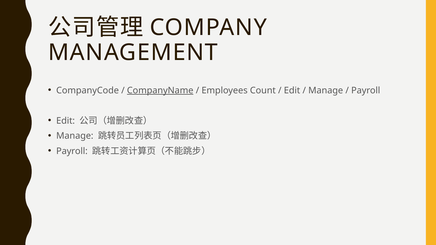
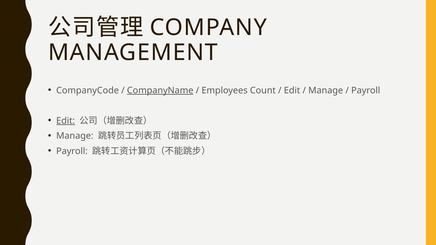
Edit at (66, 121) underline: none -> present
